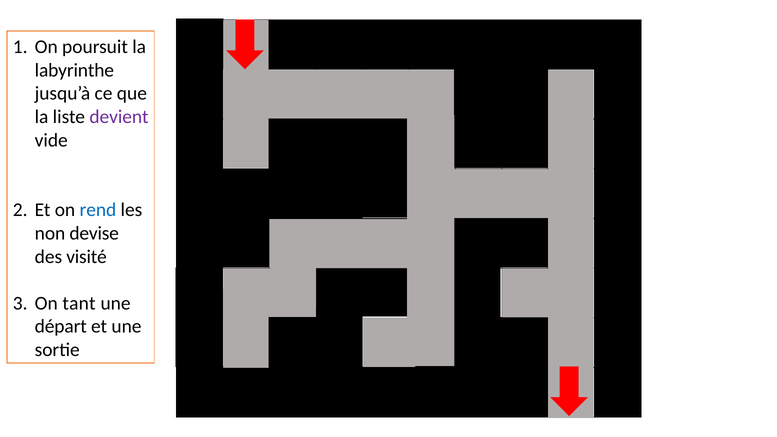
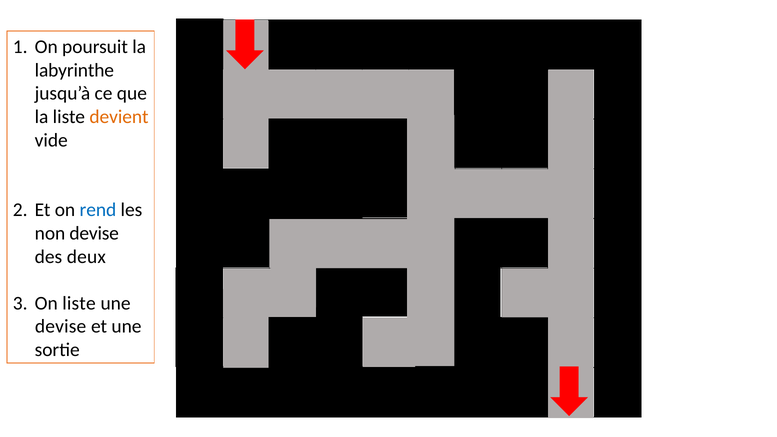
devient colour: purple -> orange
visité: visité -> deux
On tant: tant -> liste
départ at (61, 327): départ -> devise
